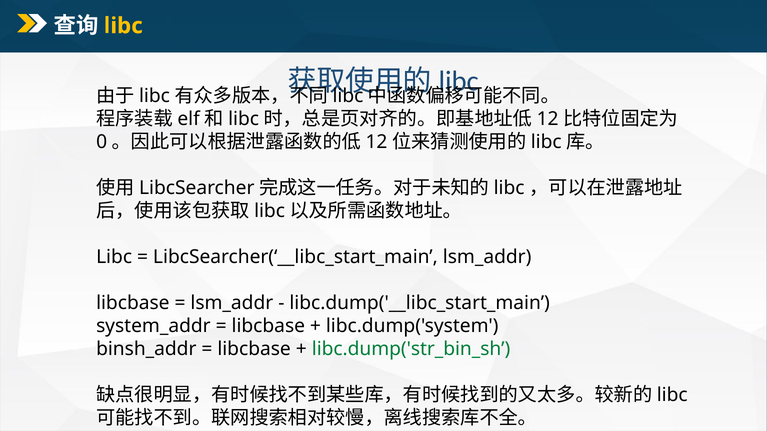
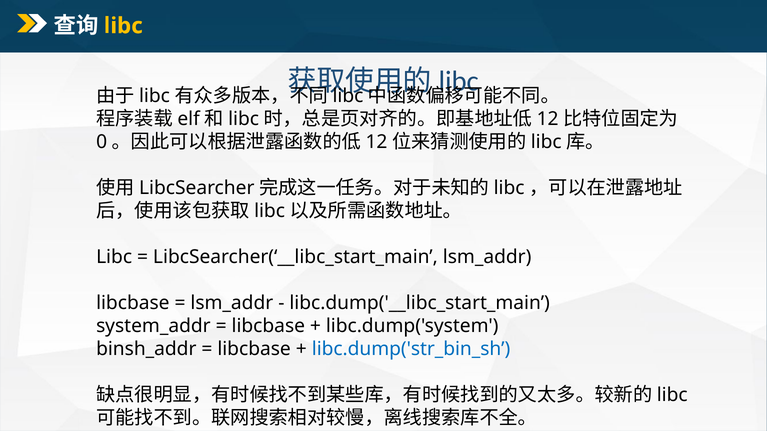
libc.dump('str_bin_sh colour: green -> blue
